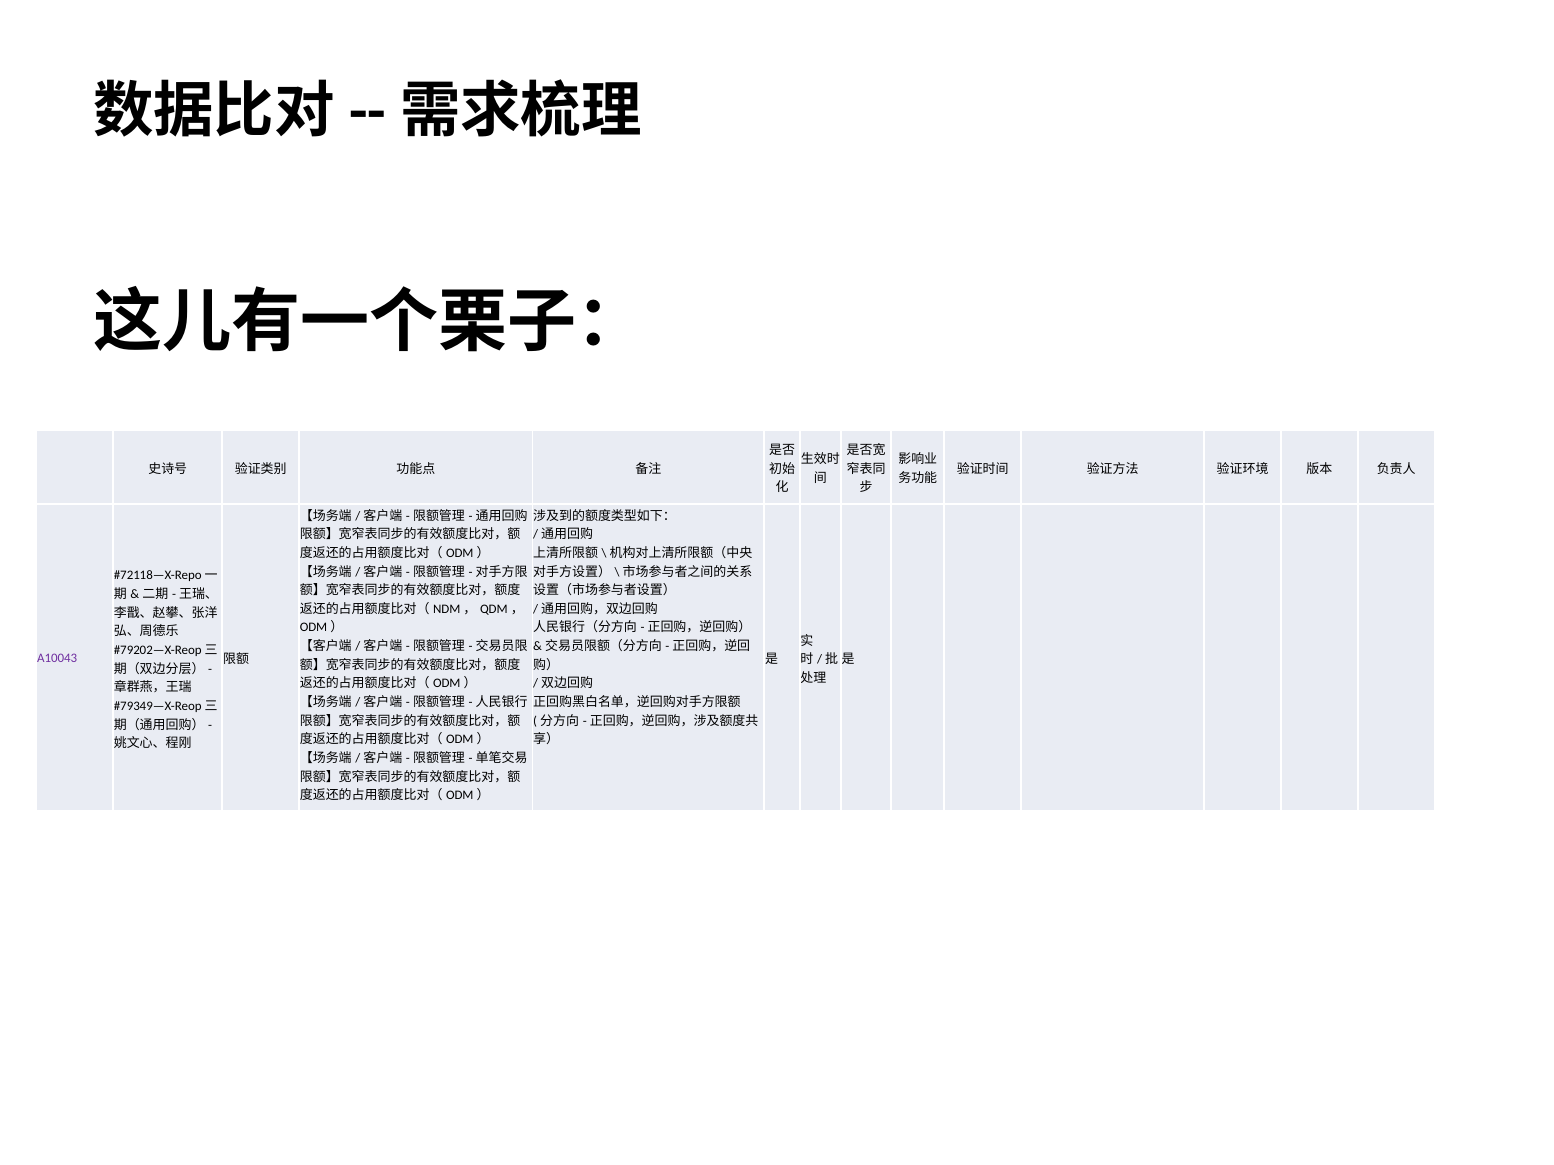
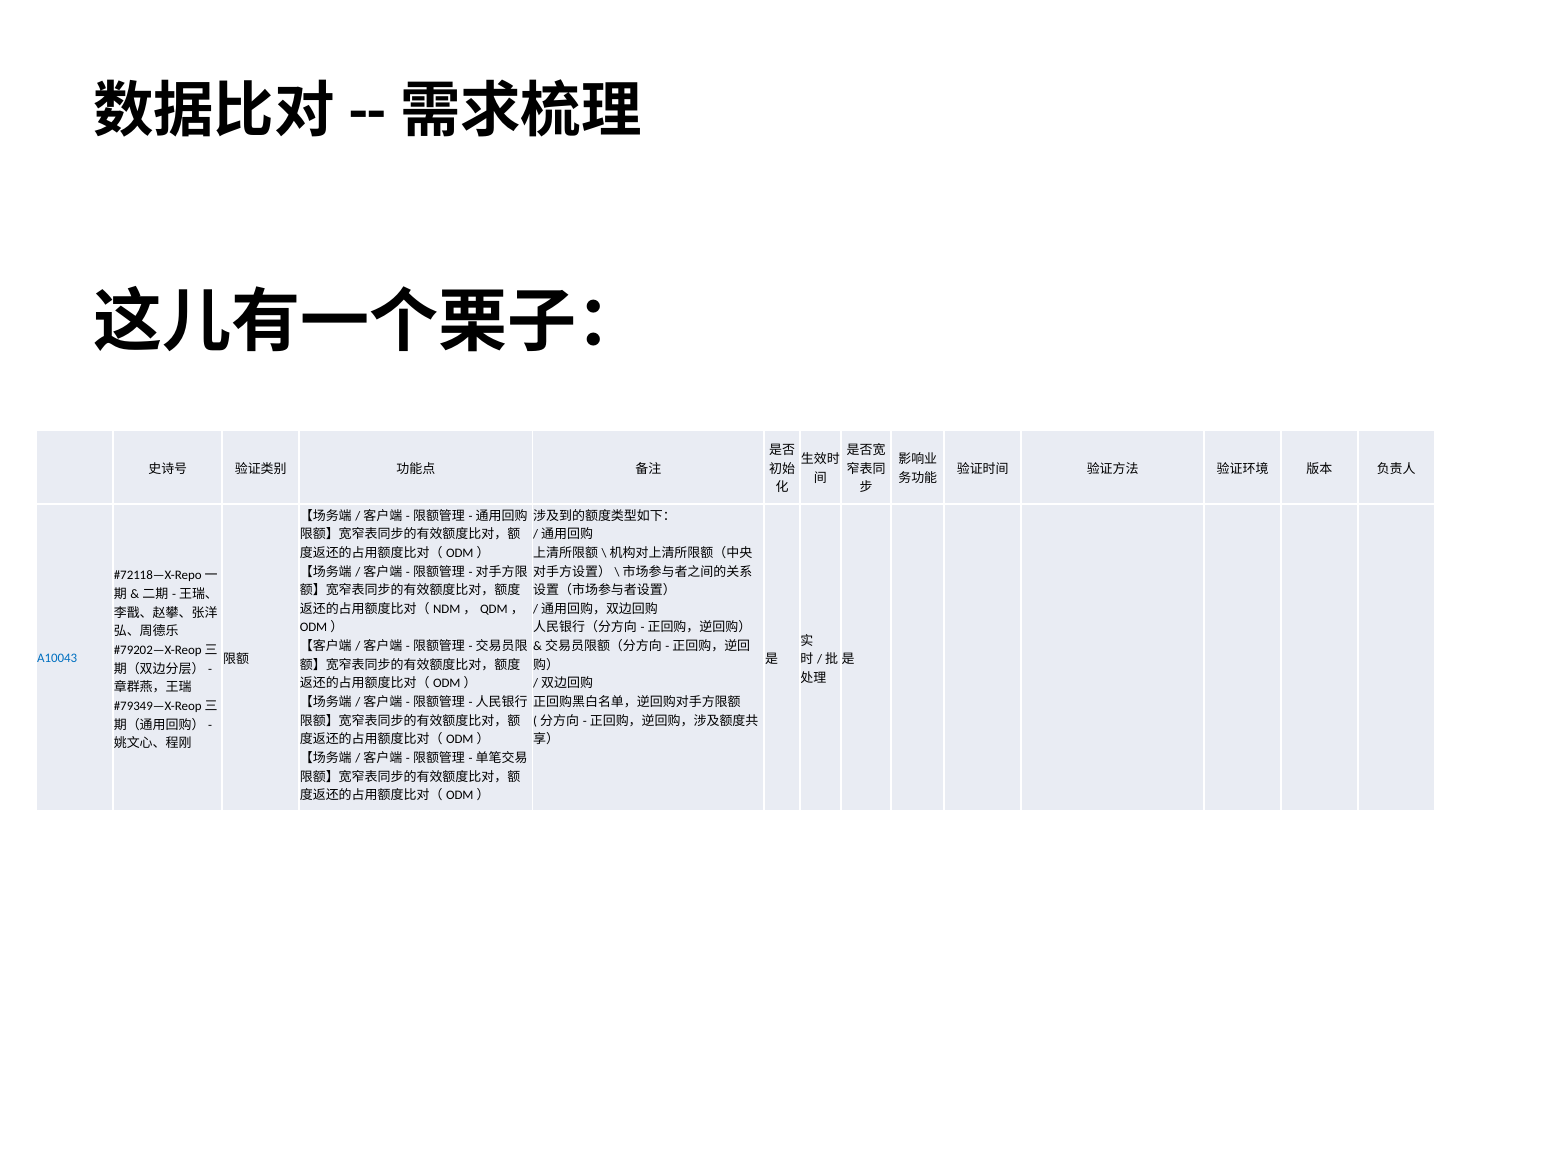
A10043 colour: purple -> blue
